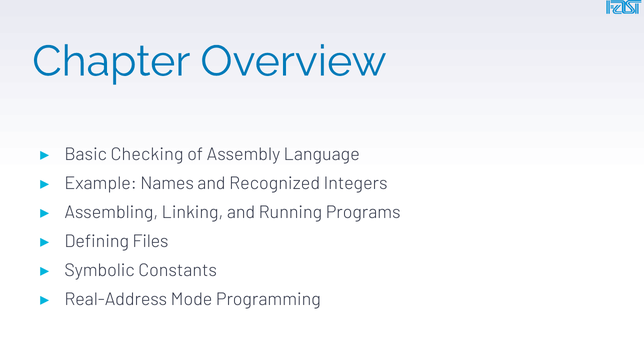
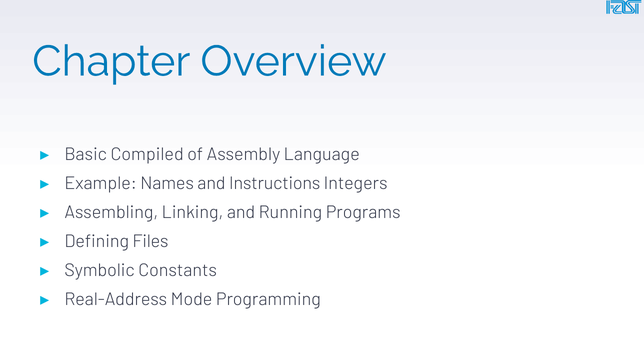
Checking: Checking -> Compiled
Recognized: Recognized -> Instructions
